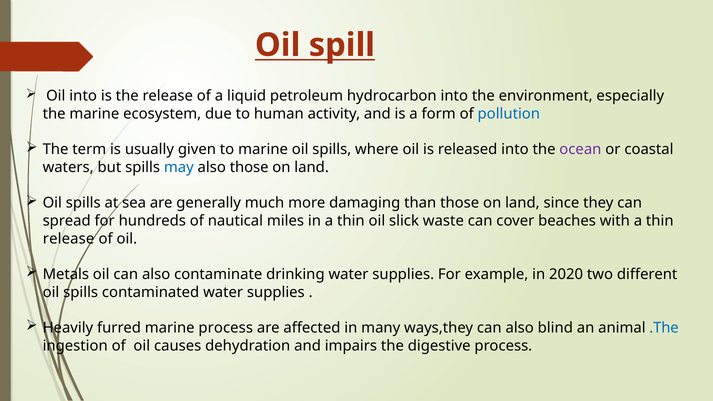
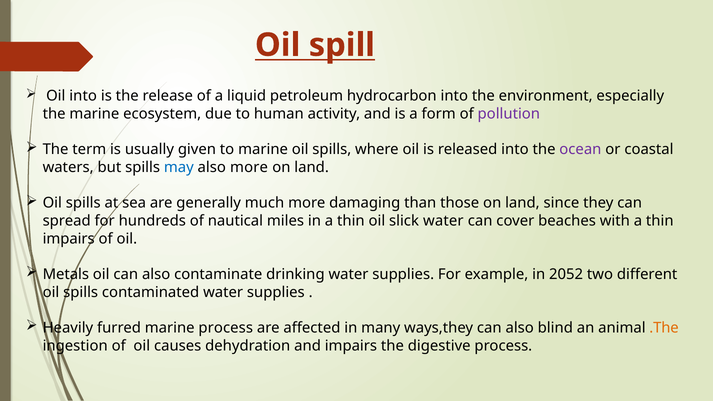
pollution colour: blue -> purple
also those: those -> more
slick waste: waste -> water
release at (69, 239): release -> impairs
2020: 2020 -> 2052
.The colour: blue -> orange
